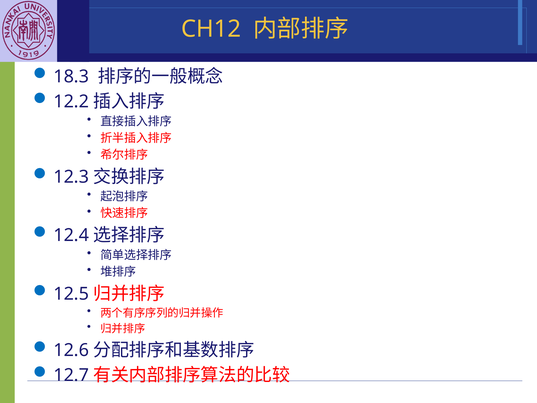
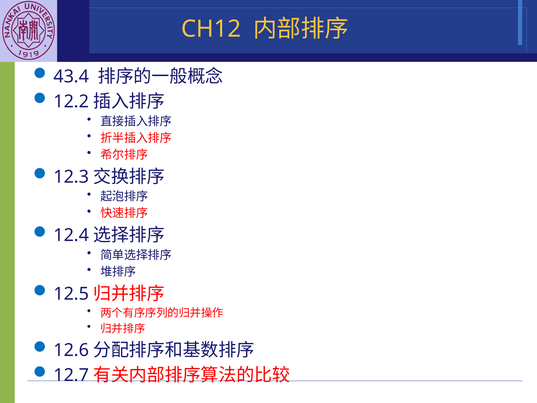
18.3: 18.3 -> 43.4
